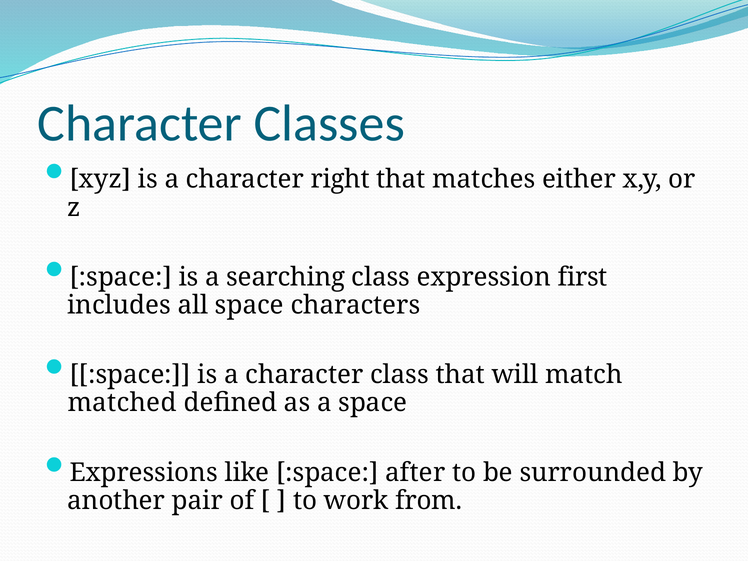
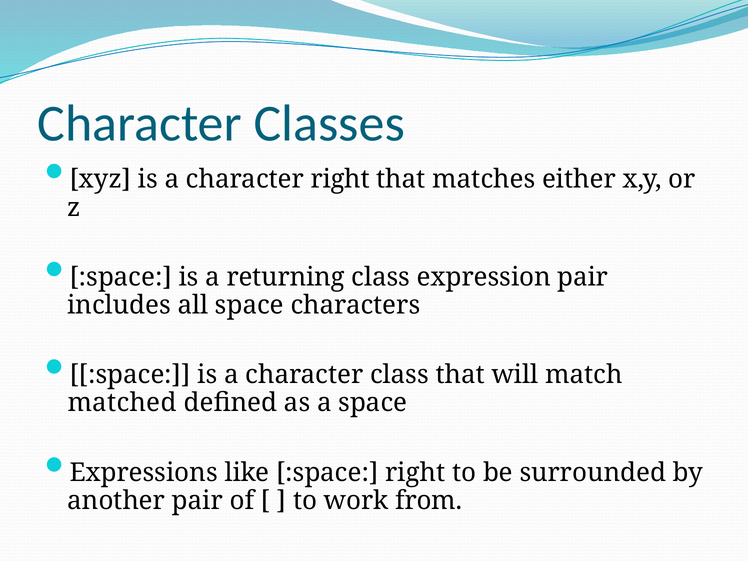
searching: searching -> returning
expression first: first -> pair
:space after: after -> right
